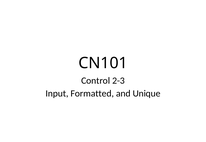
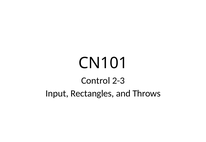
Formatted: Formatted -> Rectangles
Unique: Unique -> Throws
